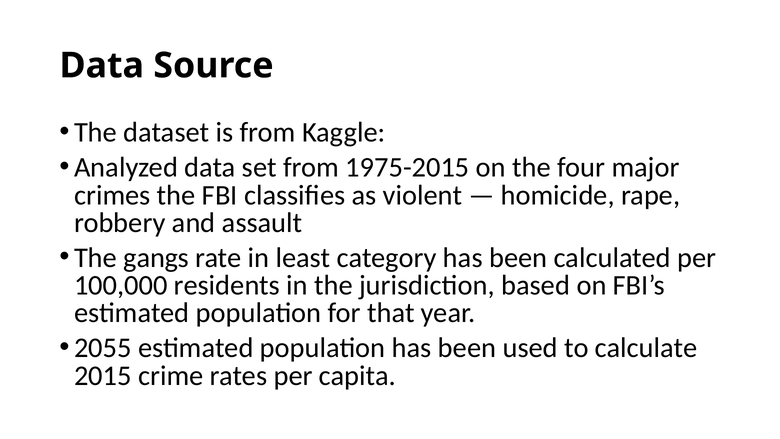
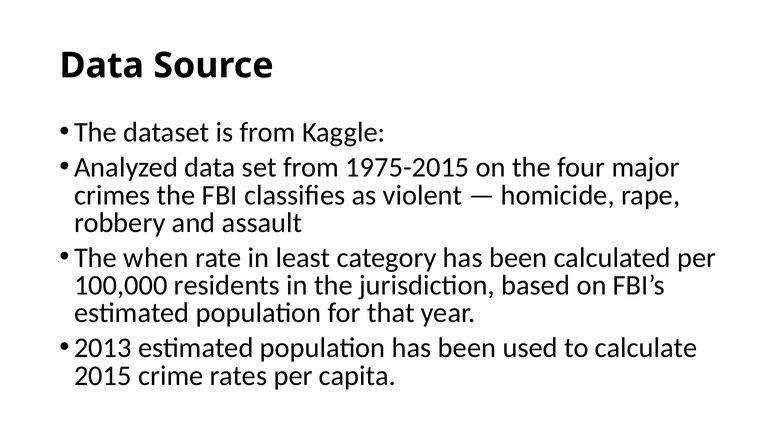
gangs: gangs -> when
2055: 2055 -> 2013
